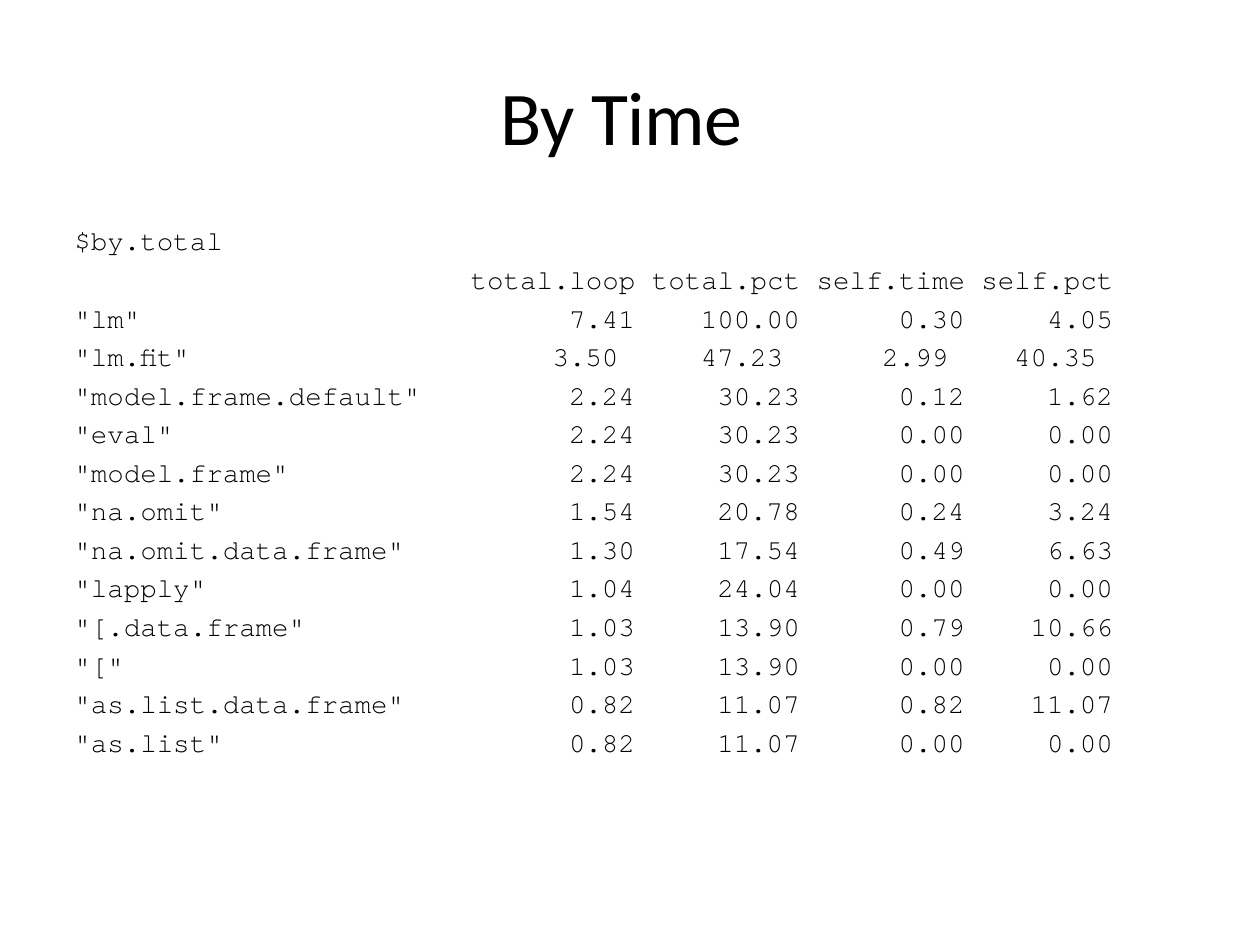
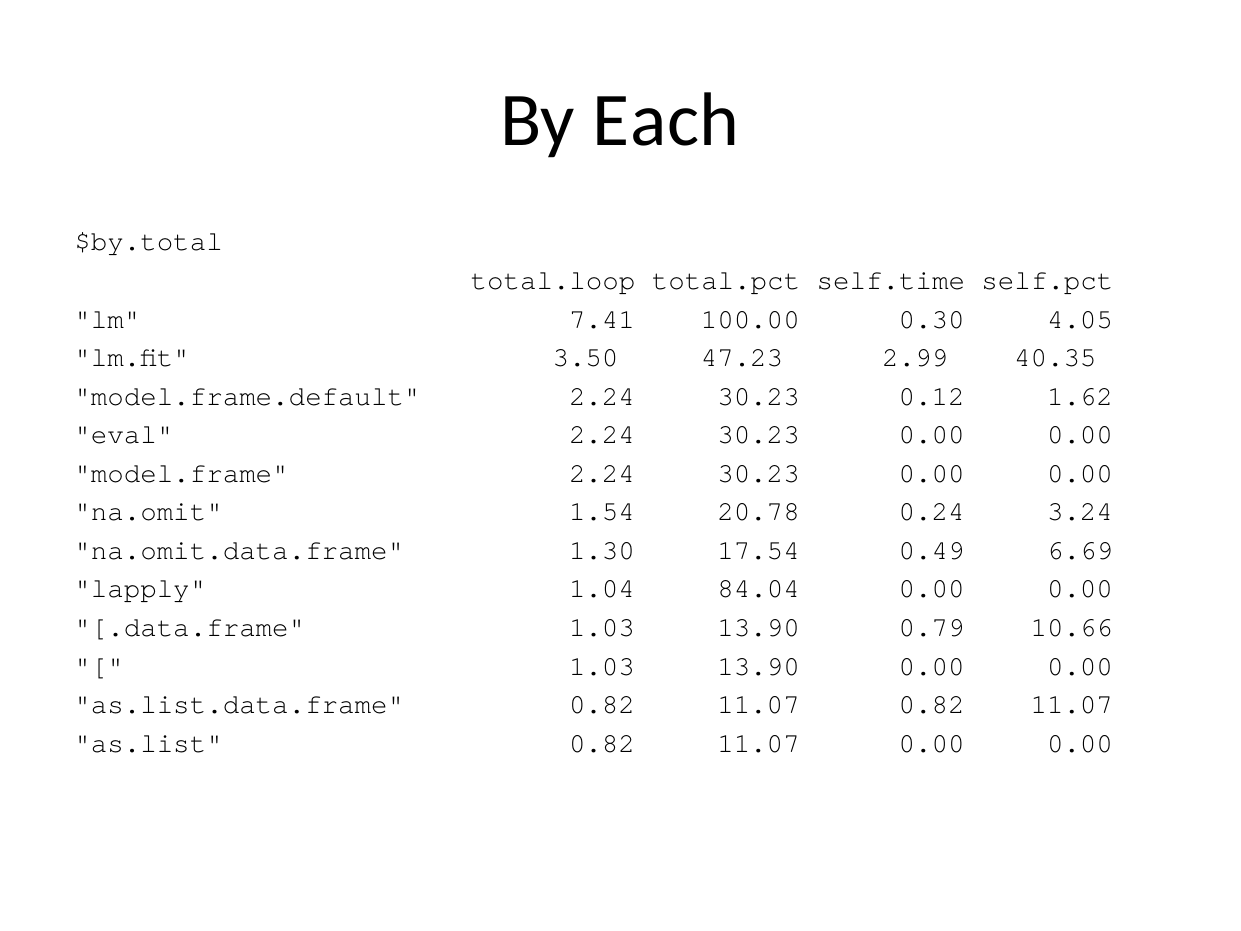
Time: Time -> Each
6.63: 6.63 -> 6.69
24.04: 24.04 -> 84.04
